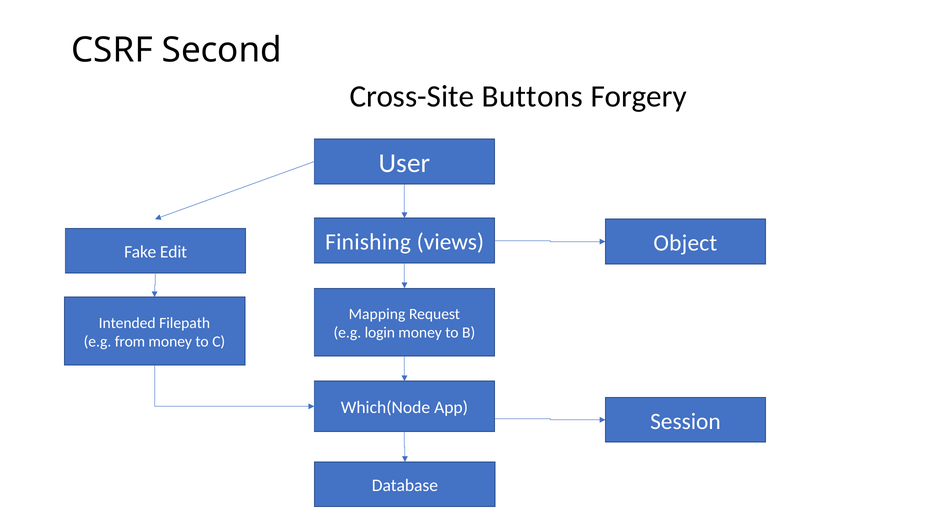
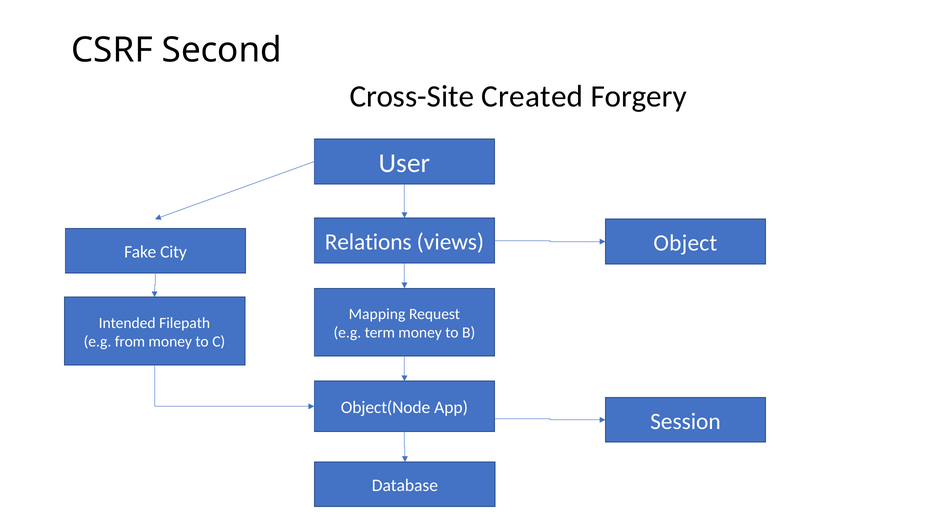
Buttons: Buttons -> Created
Finishing: Finishing -> Relations
Edit: Edit -> City
login: login -> term
Which(Node: Which(Node -> Object(Node
